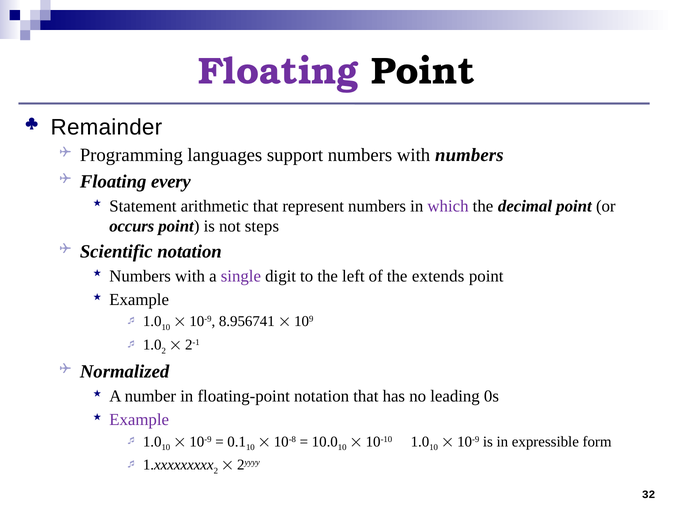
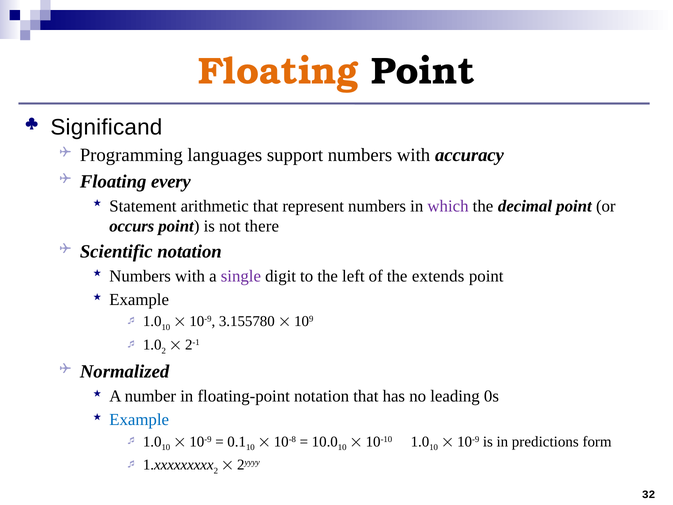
Floating at (278, 71) colour: purple -> orange
Remainder: Remainder -> Significand
with numbers: numbers -> accuracy
steps: steps -> there
8.956741: 8.956741 -> 3.155780
Example at (139, 419) colour: purple -> blue
expressible: expressible -> predictions
